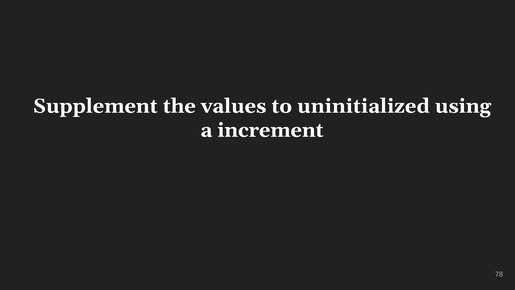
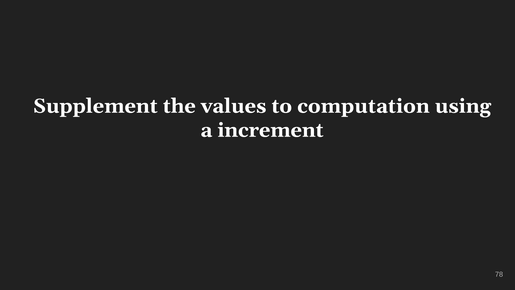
uninitialized: uninitialized -> computation
